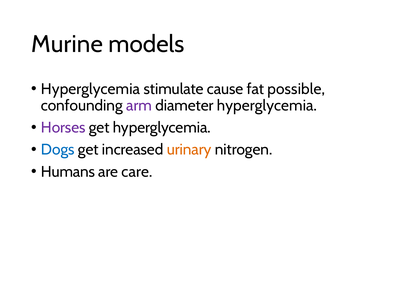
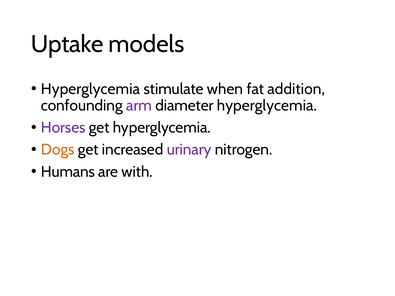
Murine: Murine -> Uptake
cause: cause -> when
possible: possible -> addition
Dogs colour: blue -> orange
urinary colour: orange -> purple
care: care -> with
